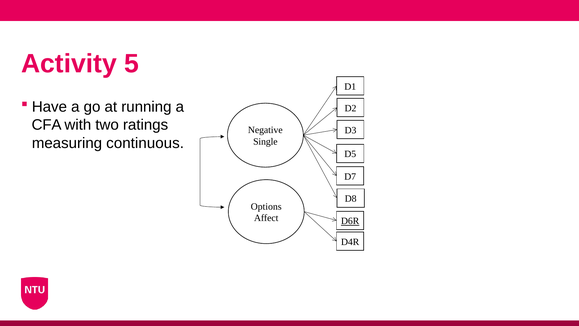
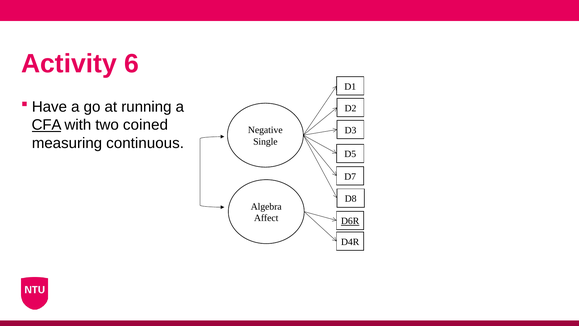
5: 5 -> 6
CFA underline: none -> present
ratings: ratings -> coined
Options: Options -> Algebra
